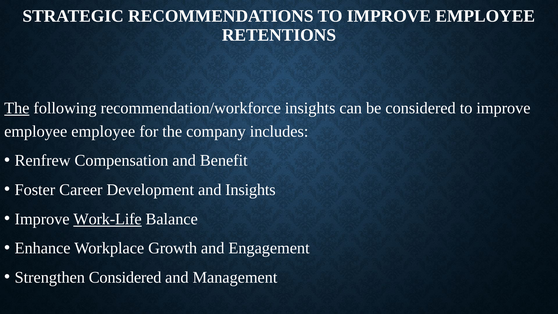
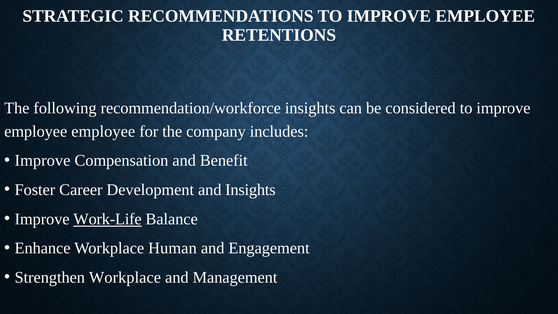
The at (17, 108) underline: present -> none
Renfrew at (43, 161): Renfrew -> Improve
Growth: Growth -> Human
Strengthen Considered: Considered -> Workplace
